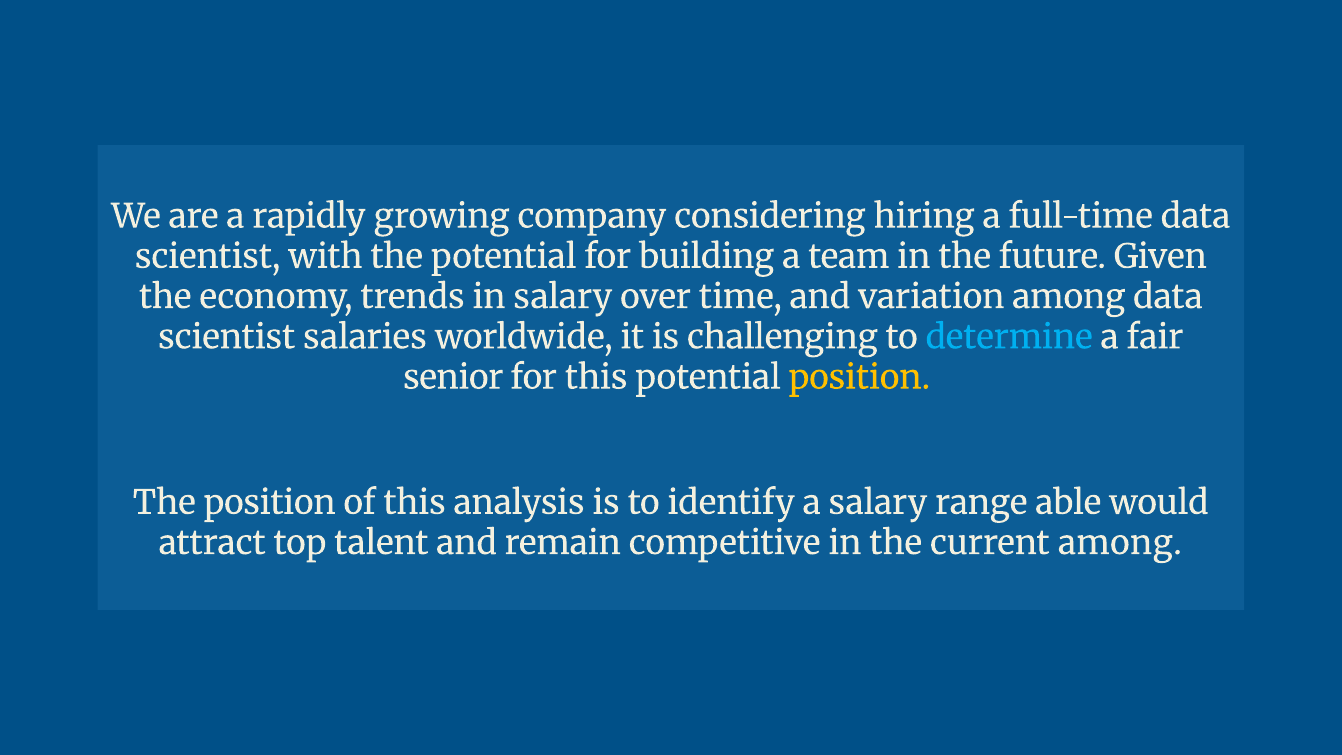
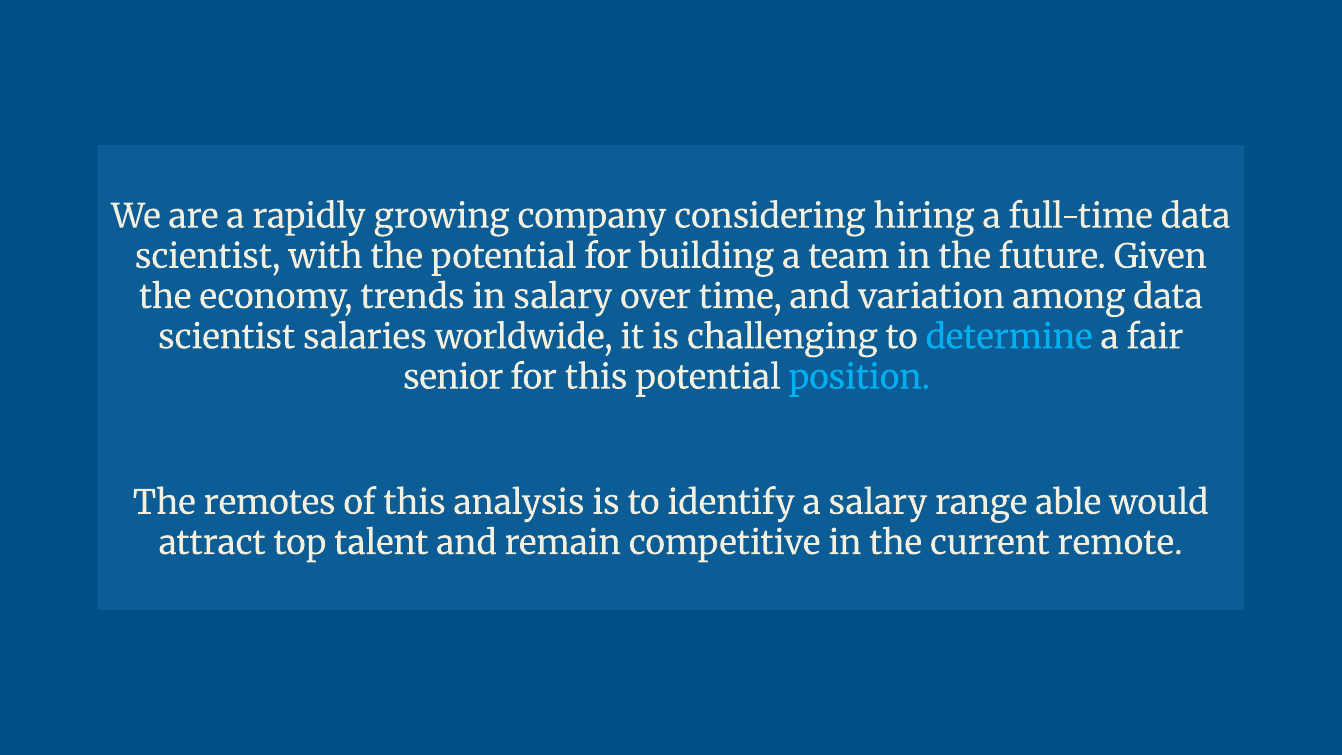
position at (859, 378) colour: yellow -> light blue
The position: position -> remotes
current among: among -> remote
